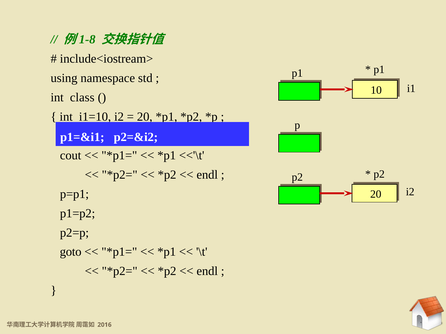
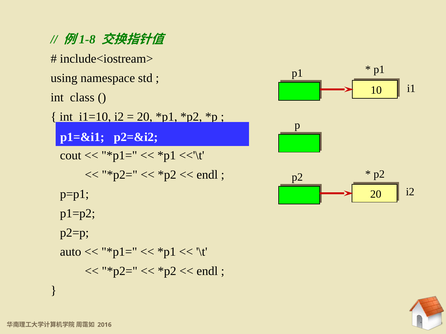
goto: goto -> auto
